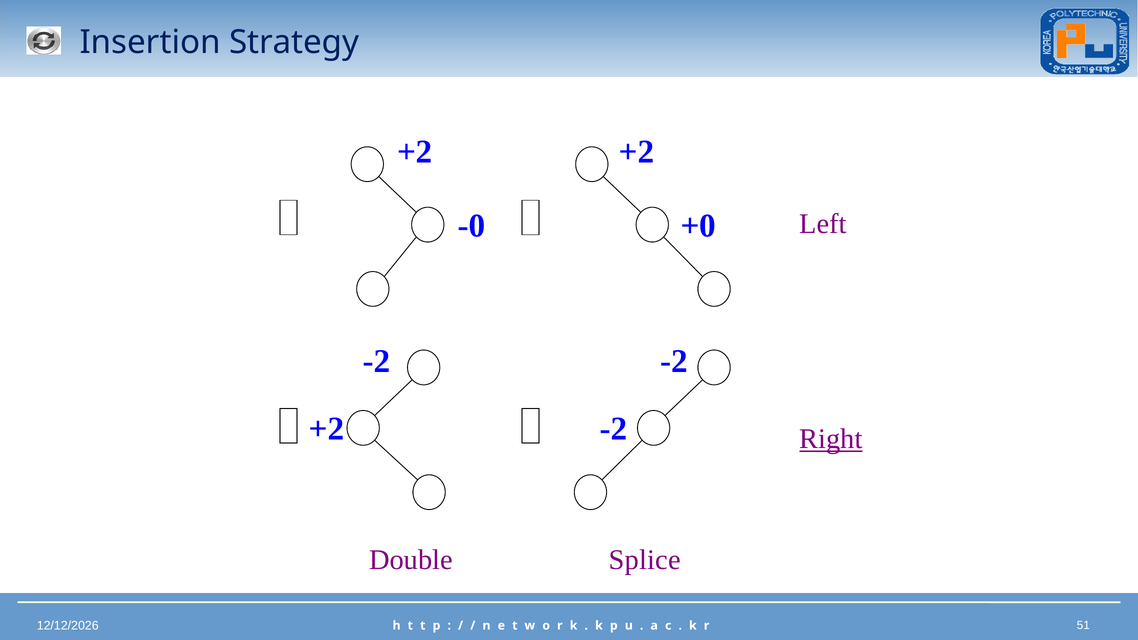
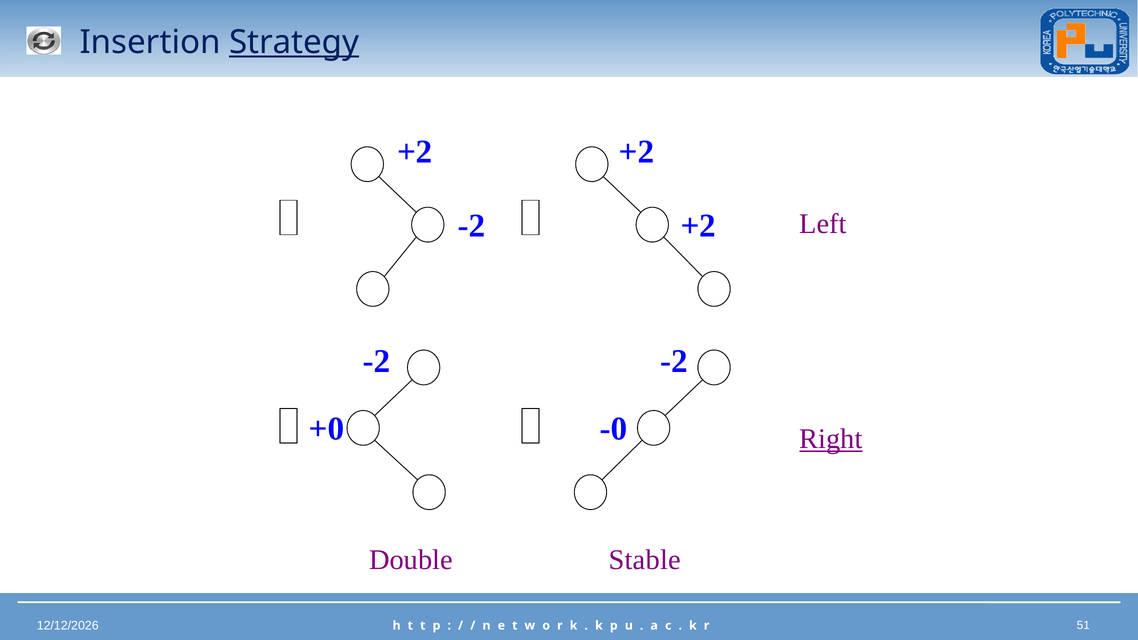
Strategy underline: none -> present
-0 at (471, 226): -0 -> -2
+0 at (698, 226): +0 -> +2
+2 at (326, 429): +2 -> +0
-2 at (614, 429): -2 -> -0
Splice: Splice -> Stable
